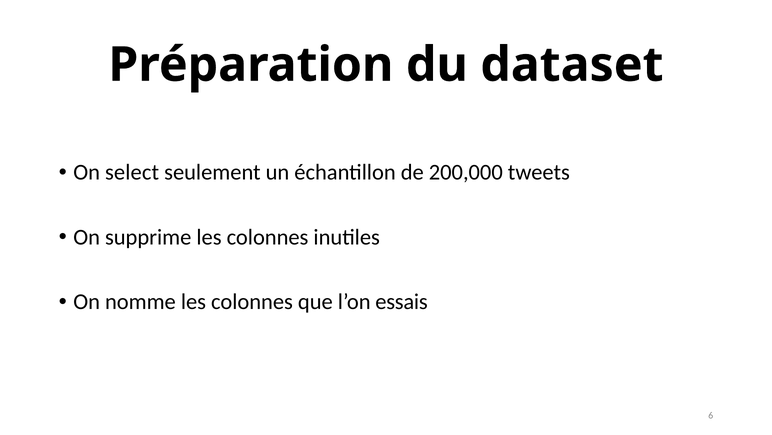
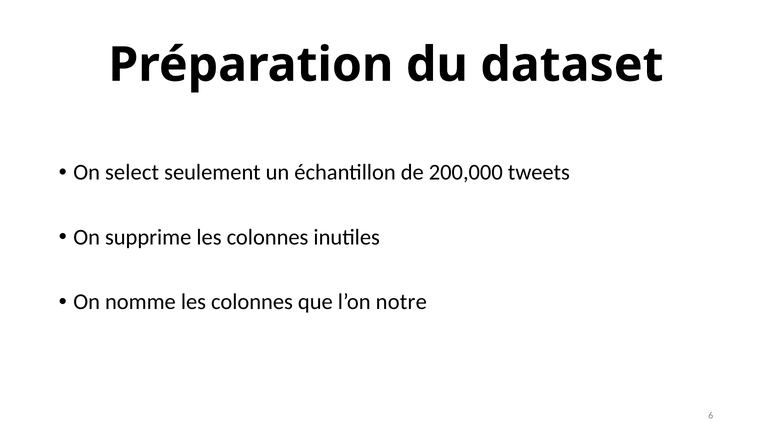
essais: essais -> notre
